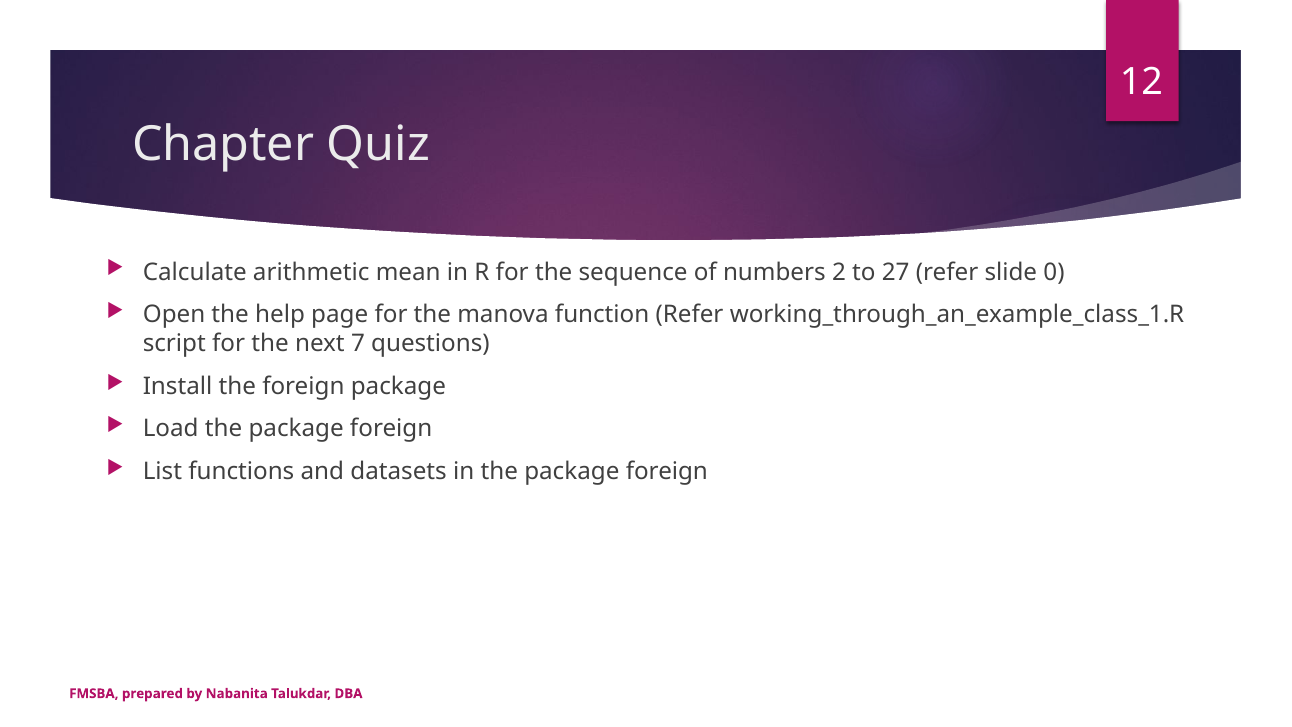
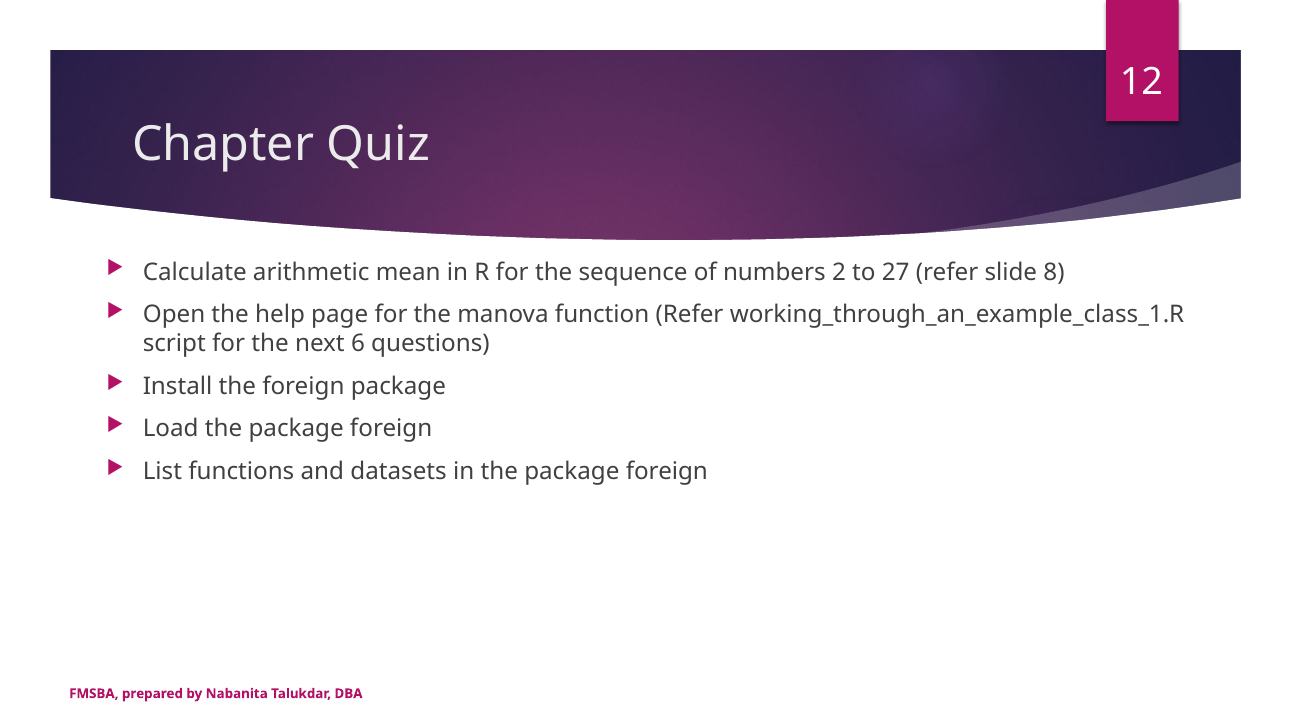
0: 0 -> 8
7: 7 -> 6
